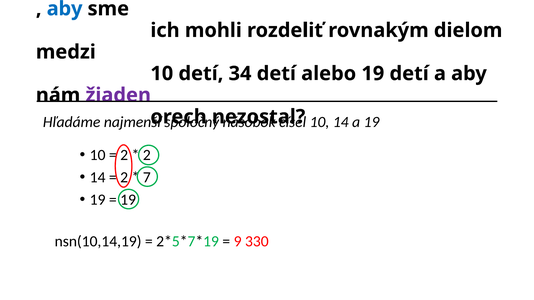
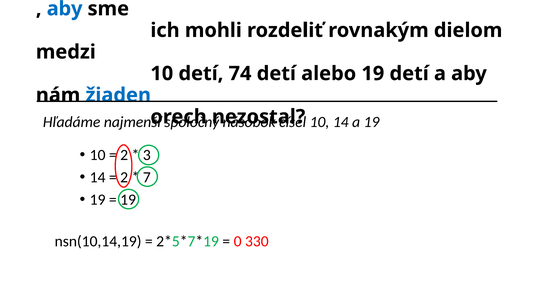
34: 34 -> 74
žiaden colour: purple -> blue
2 at (147, 155): 2 -> 3
9: 9 -> 0
